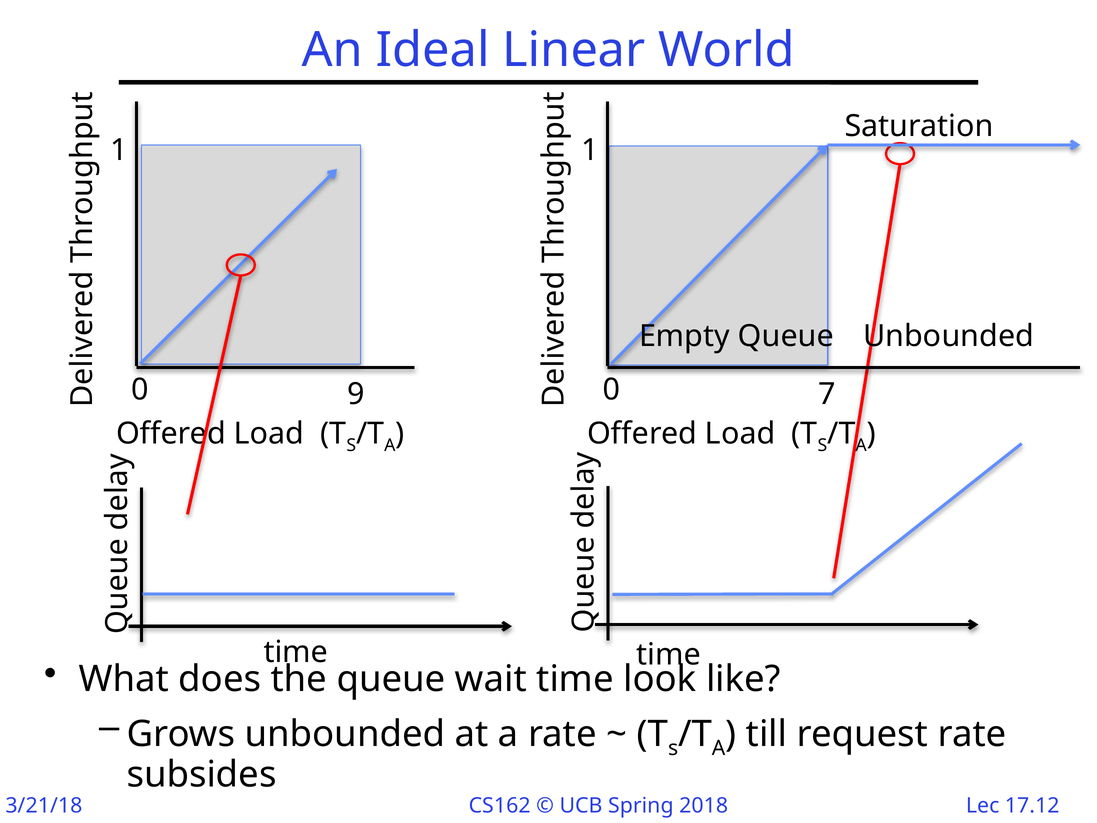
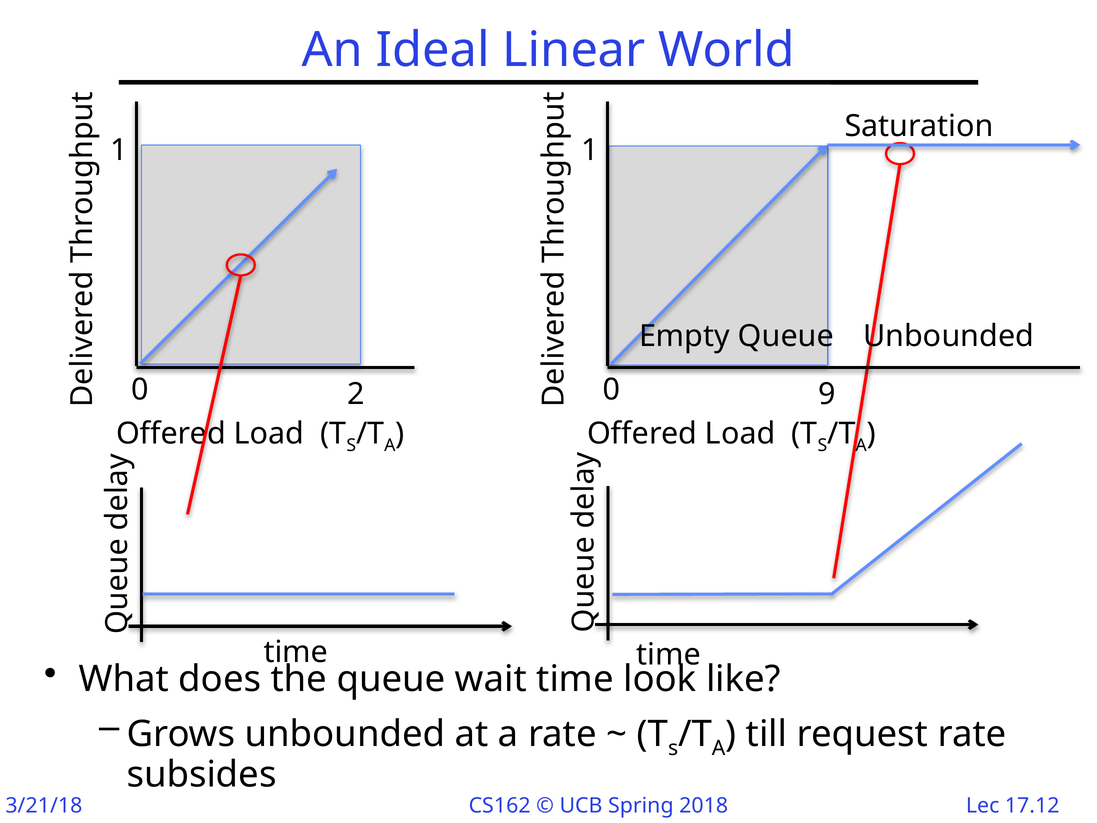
9: 9 -> 2
7: 7 -> 9
